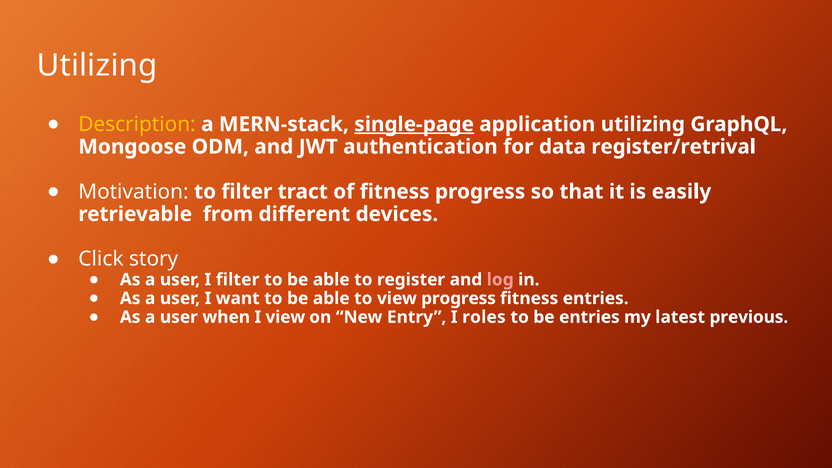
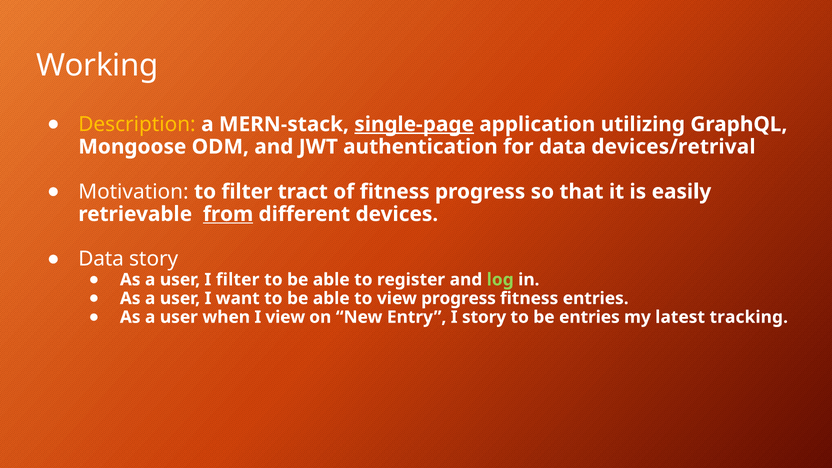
Utilizing at (97, 65): Utilizing -> Working
register/retrival: register/retrival -> devices/retrival
from underline: none -> present
Click at (101, 259): Click -> Data
log colour: pink -> light green
I roles: roles -> story
previous: previous -> tracking
